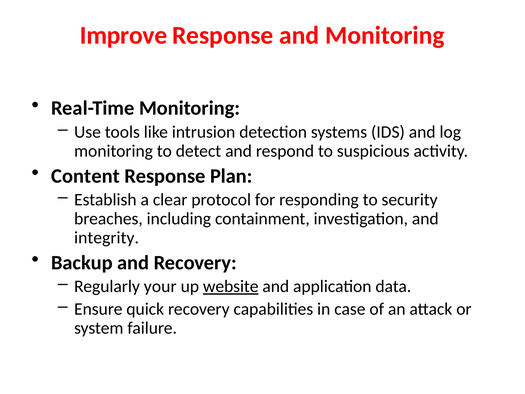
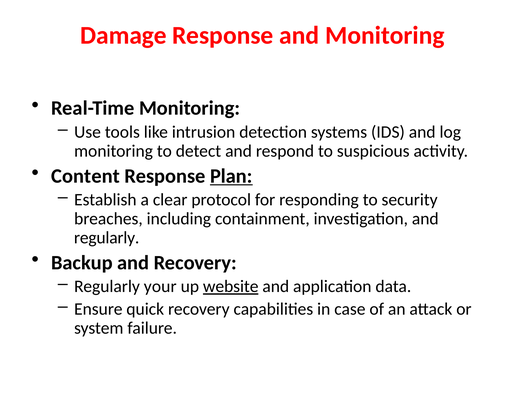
Improve: Improve -> Damage
Plan underline: none -> present
integrity at (107, 237): integrity -> regularly
